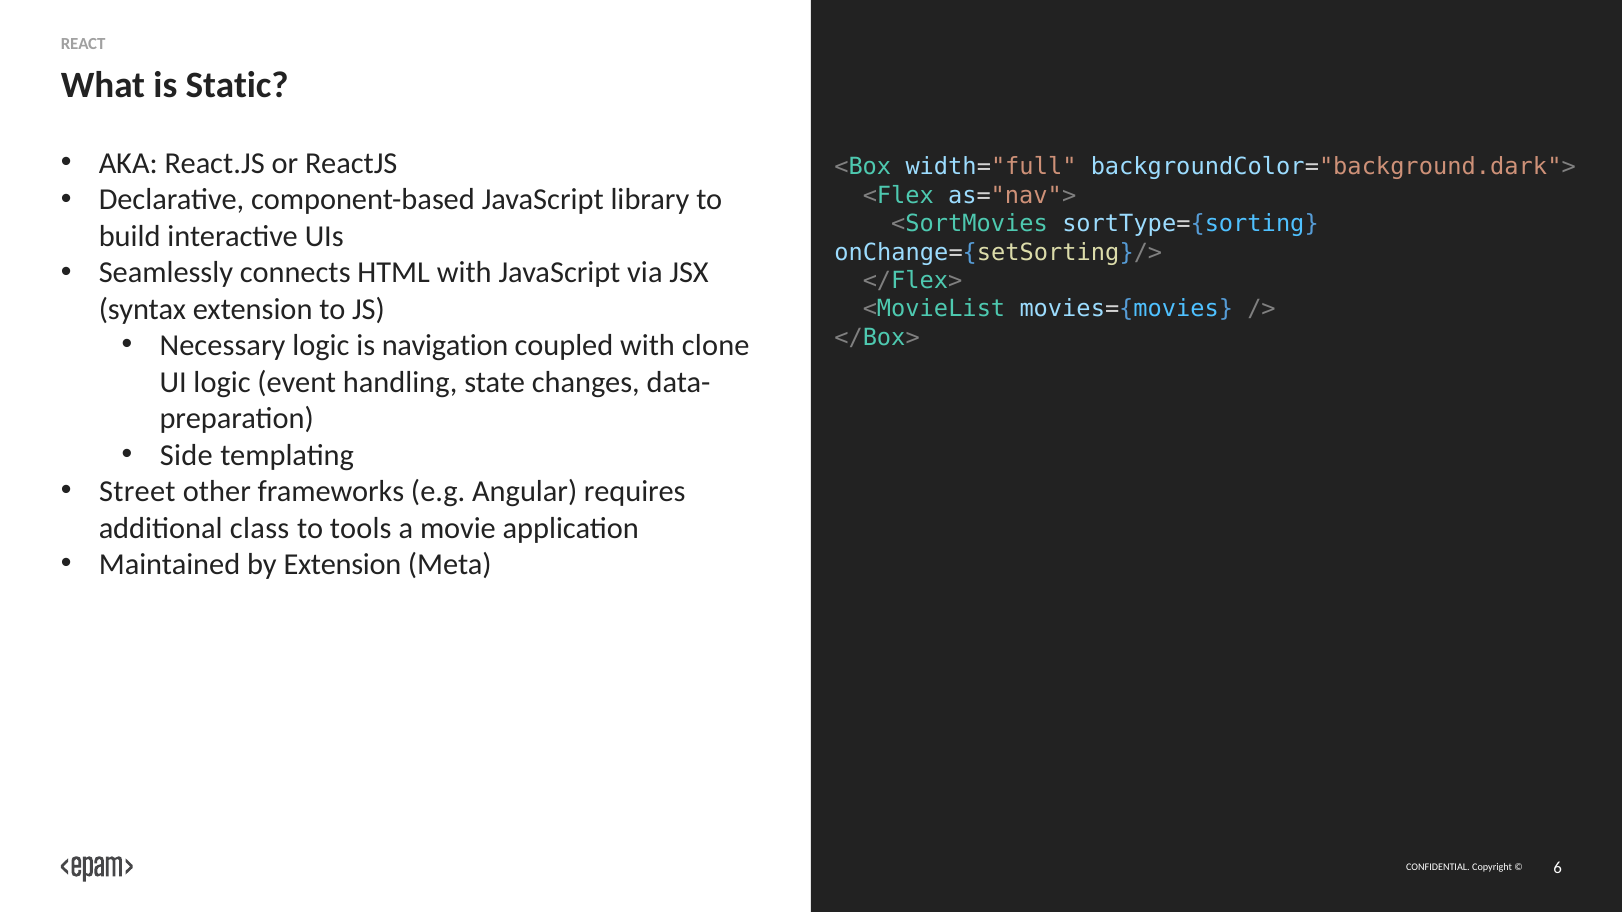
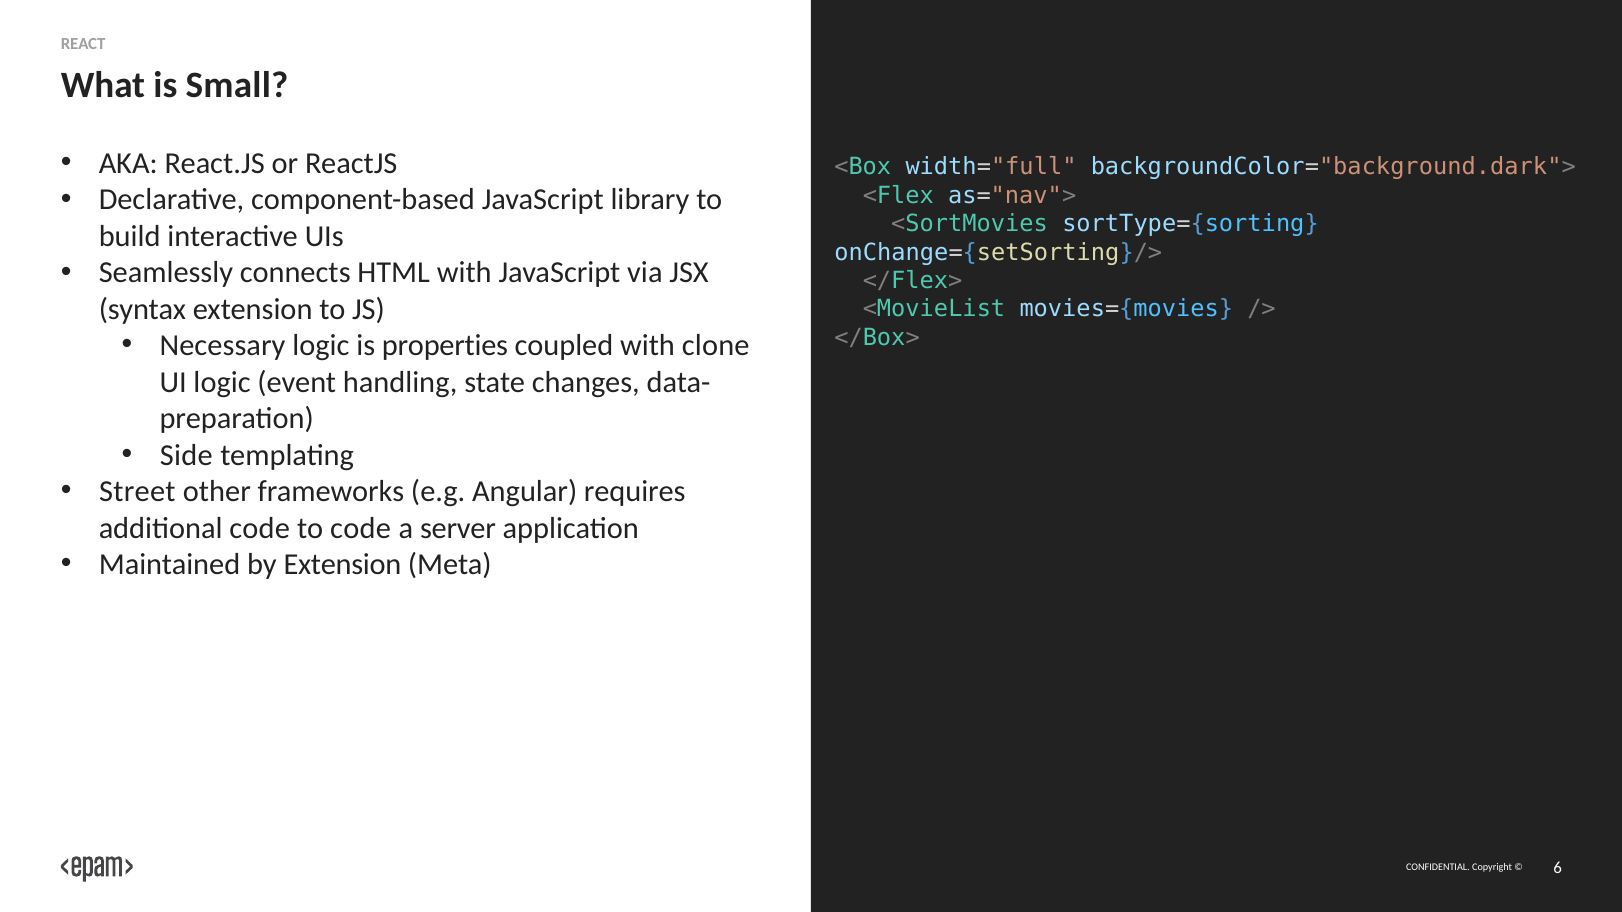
Static: Static -> Small
navigation: navigation -> properties
additional class: class -> code
to tools: tools -> code
movie: movie -> server
